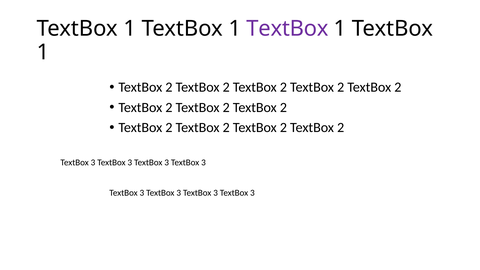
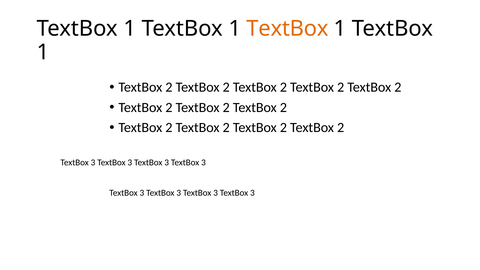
TextBox at (287, 28) colour: purple -> orange
